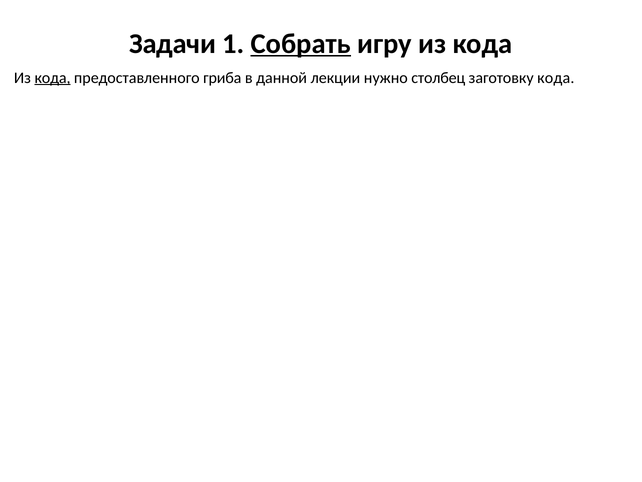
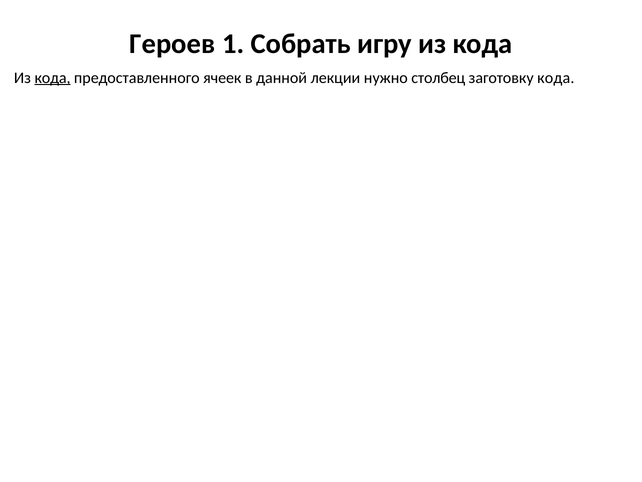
Задачи: Задачи -> Героев
Собрать underline: present -> none
гриба: гриба -> ячеек
